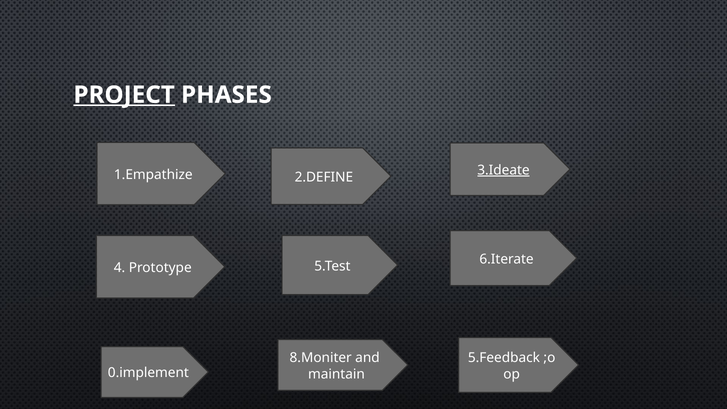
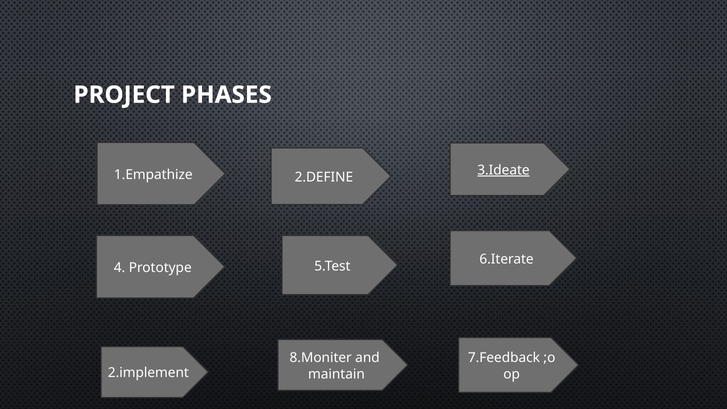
PROJECT underline: present -> none
5.Feedback: 5.Feedback -> 7.Feedback
0.implement: 0.implement -> 2.implement
